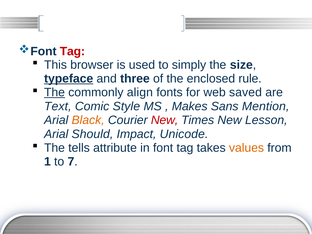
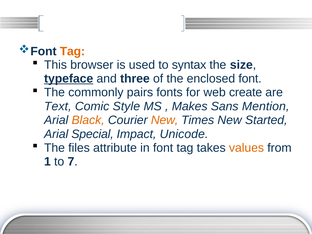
Tag at (72, 51) colour: red -> orange
simply: simply -> syntax
enclosed rule: rule -> font
The at (55, 92) underline: present -> none
align: align -> pairs
saved: saved -> create
New at (165, 120) colour: red -> orange
Lesson: Lesson -> Started
Should: Should -> Special
tells: tells -> files
